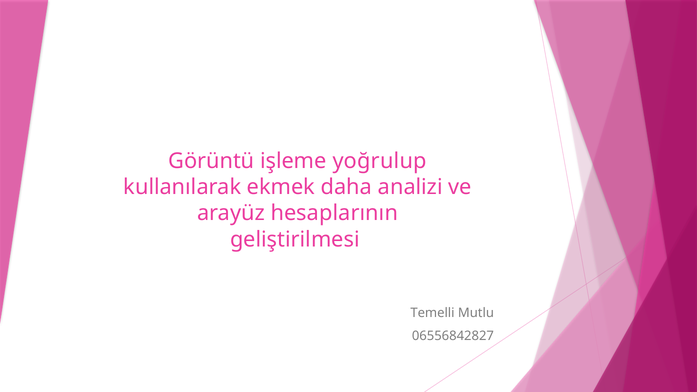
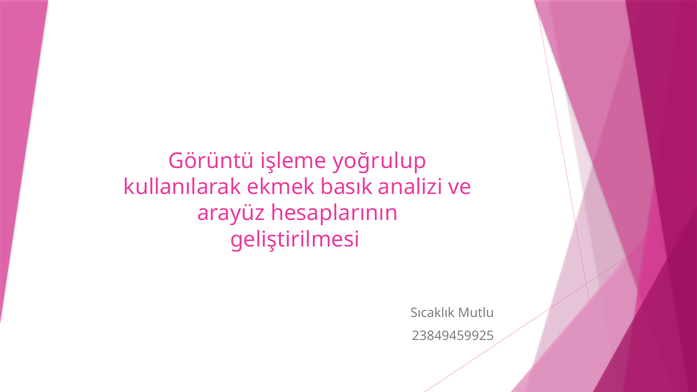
daha: daha -> basık
Temelli: Temelli -> Sıcaklık
06556842827: 06556842827 -> 23849459925
